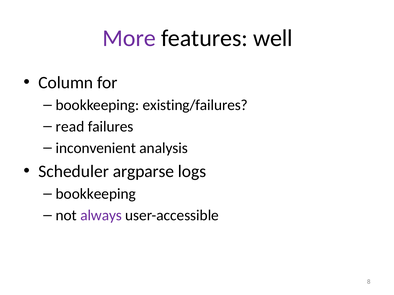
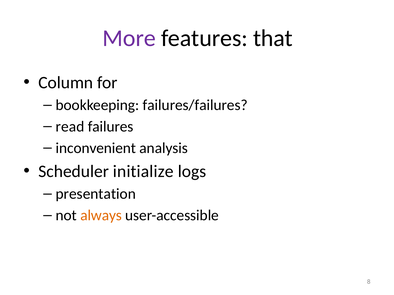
well: well -> that
existing/failures: existing/failures -> failures/failures
argparse: argparse -> initialize
bookkeeping at (96, 194): bookkeeping -> presentation
always colour: purple -> orange
